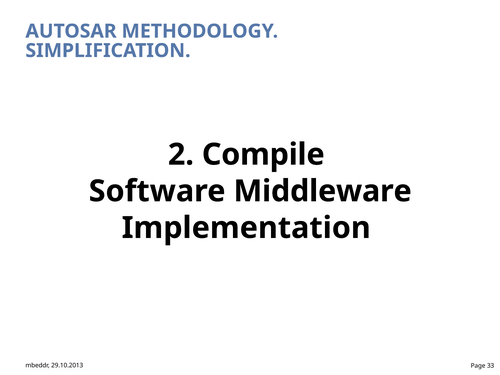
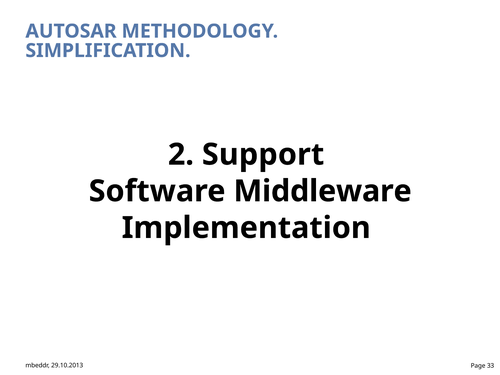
Compile: Compile -> Support
